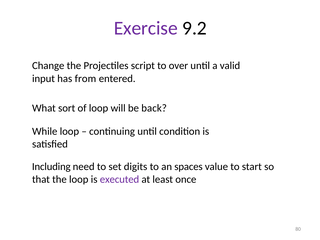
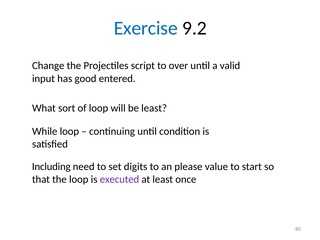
Exercise colour: purple -> blue
from: from -> good
be back: back -> least
spaces: spaces -> please
